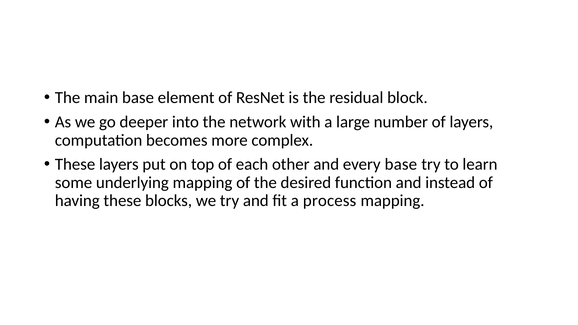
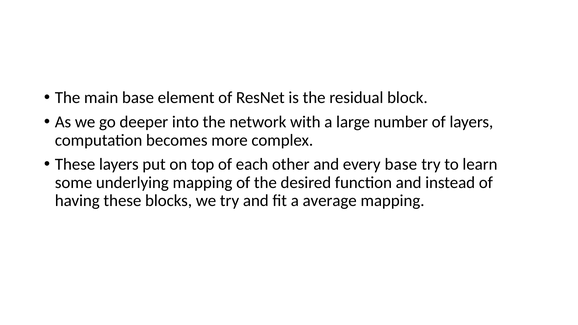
process: process -> average
